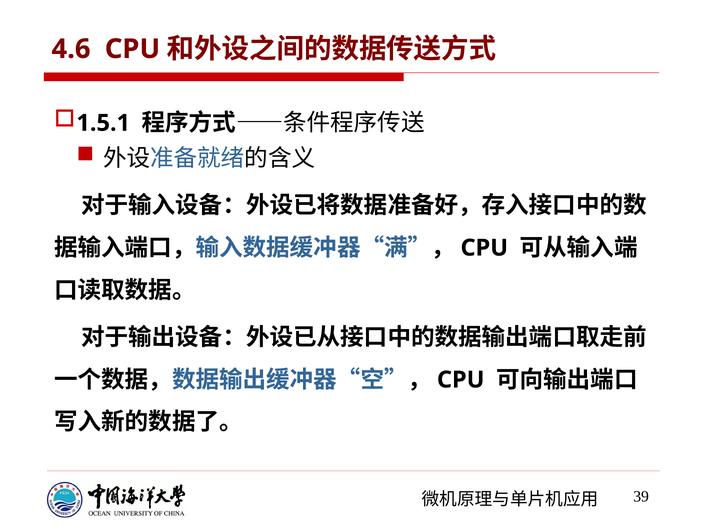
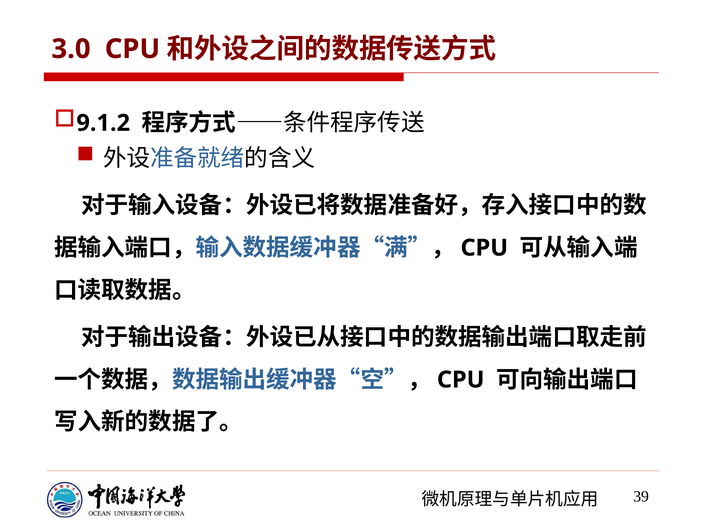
4.6: 4.6 -> 3.0
1.5.1: 1.5.1 -> 9.1.2
